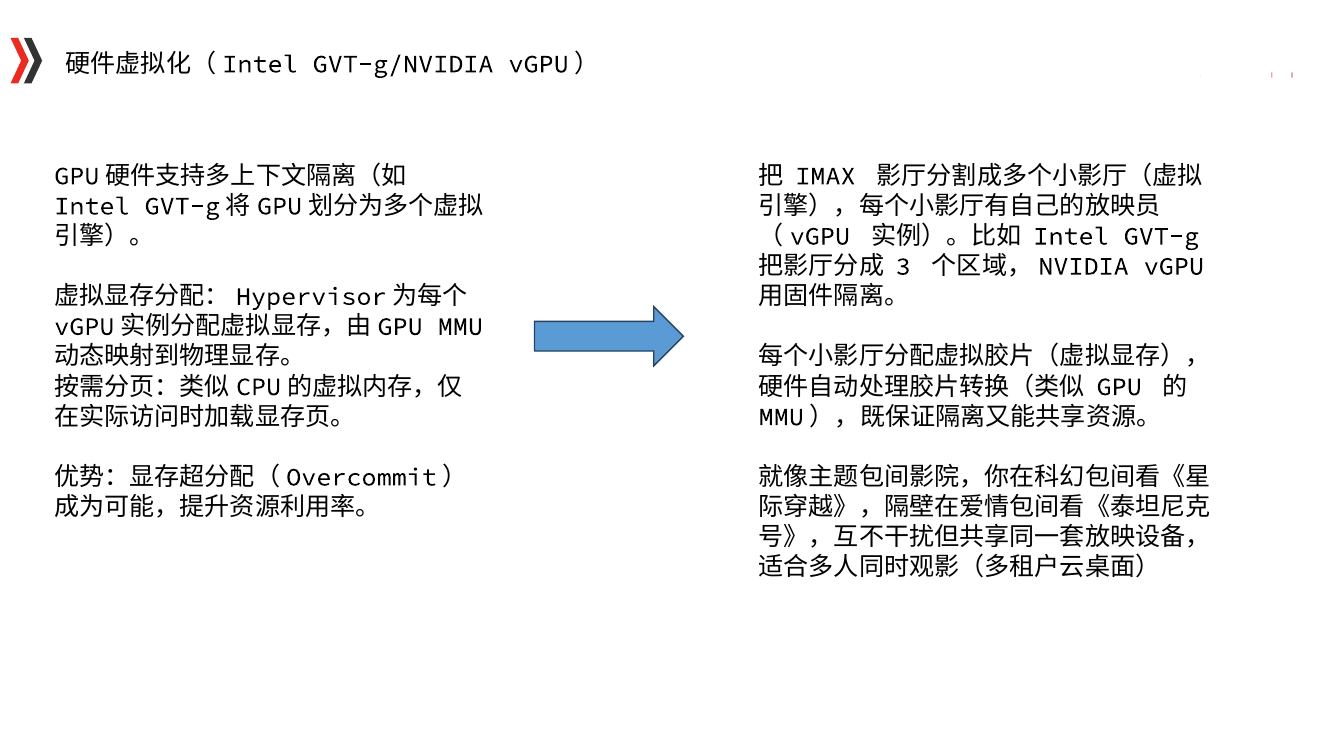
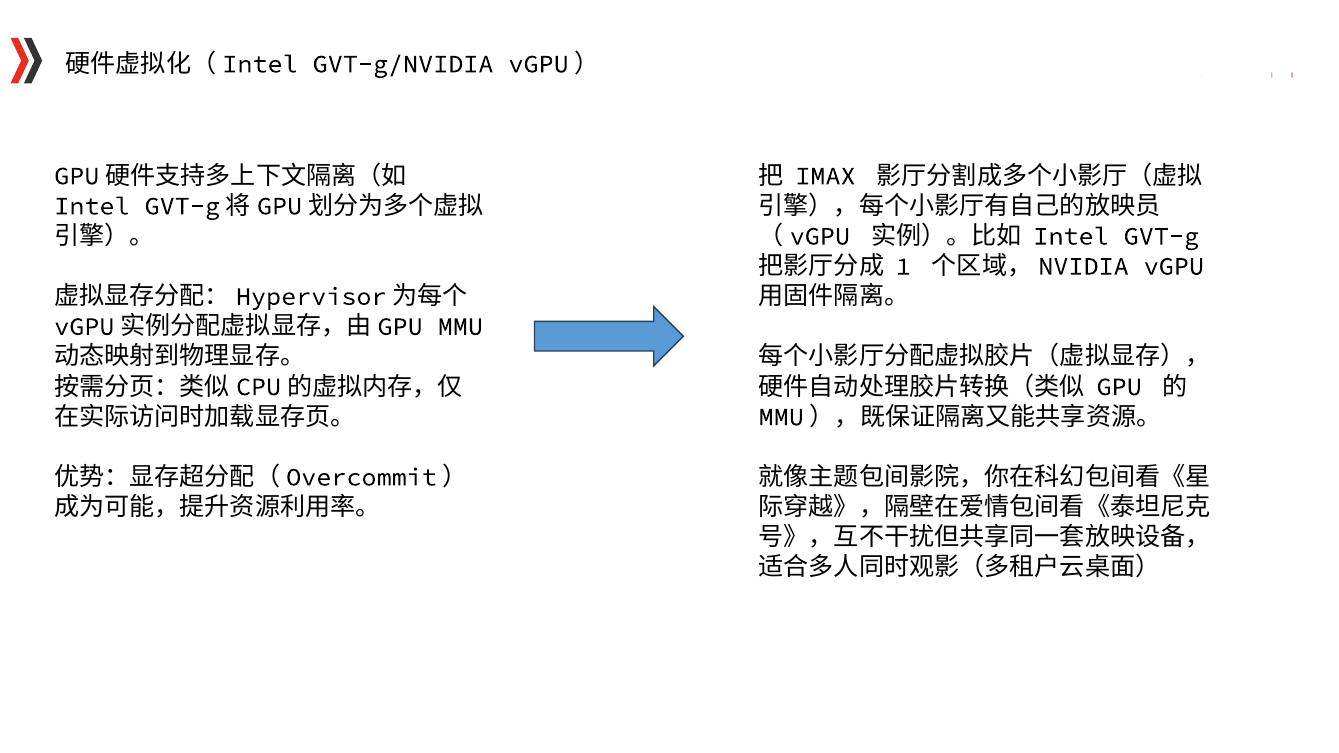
3: 3 -> 1
